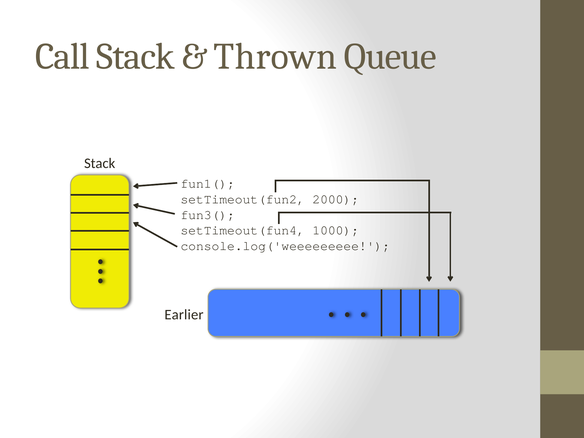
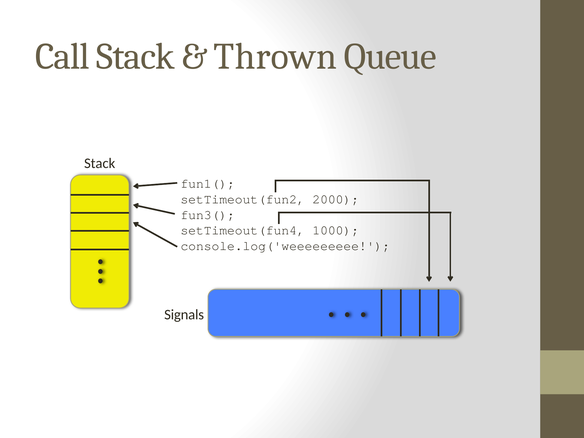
Earlier: Earlier -> Signals
